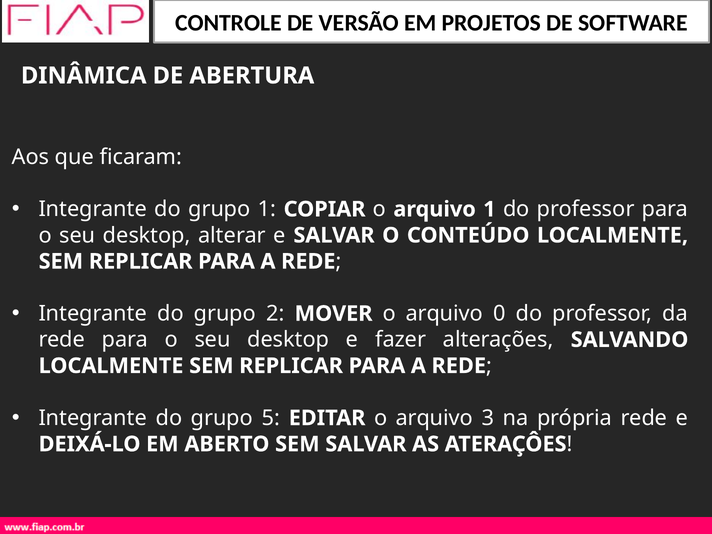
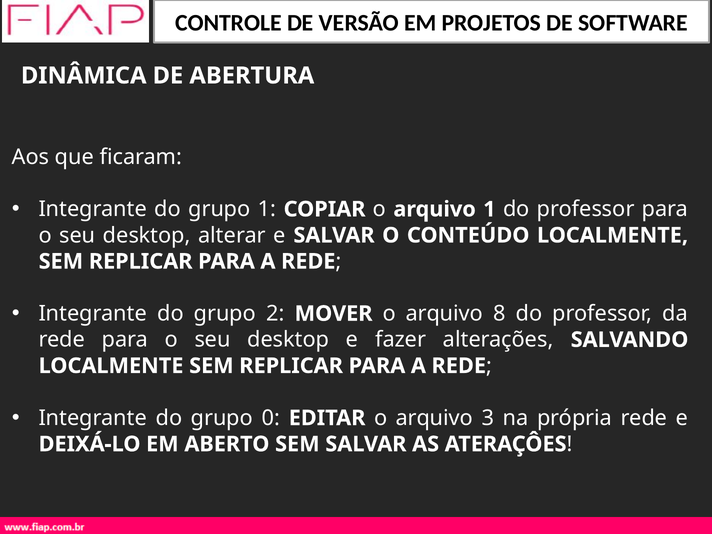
0: 0 -> 8
5: 5 -> 0
